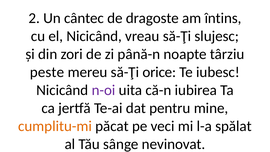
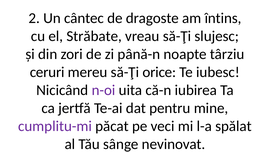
el Nicicând: Nicicând -> Străbate
peste: peste -> ceruri
cumplitu-mi colour: orange -> purple
